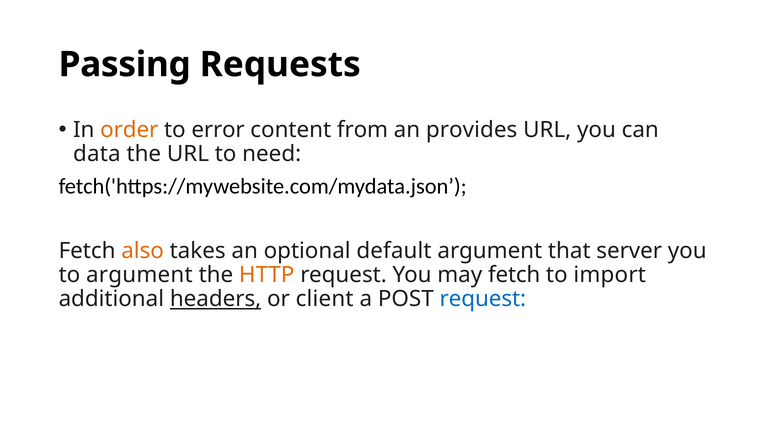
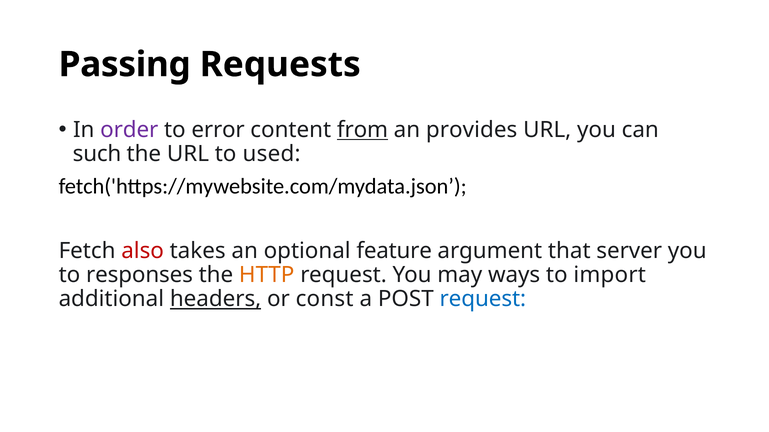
order colour: orange -> purple
from underline: none -> present
data: data -> such
need: need -> used
also colour: orange -> red
default: default -> feature
to argument: argument -> responses
may fetch: fetch -> ways
client: client -> const
